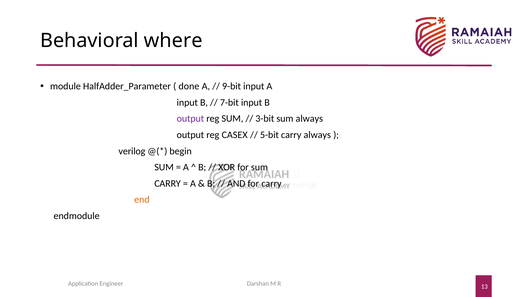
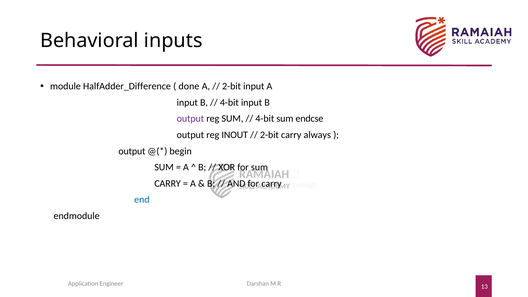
where: where -> inputs
HalfAdder_Parameter: HalfAdder_Parameter -> HalfAdder_Difference
9-bit at (232, 86): 9-bit -> 2-bit
7-bit at (229, 103): 7-bit -> 4-bit
3-bit at (265, 119): 3-bit -> 4-bit
sum always: always -> endcse
CASEX: CASEX -> INOUT
5-bit at (269, 135): 5-bit -> 2-bit
verilog at (132, 151): verilog -> output
end colour: orange -> blue
